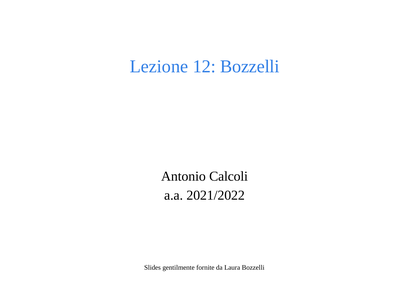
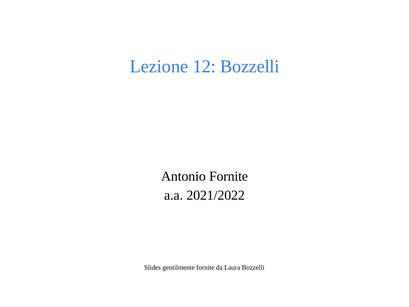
Antonio Calcoli: Calcoli -> Fornite
